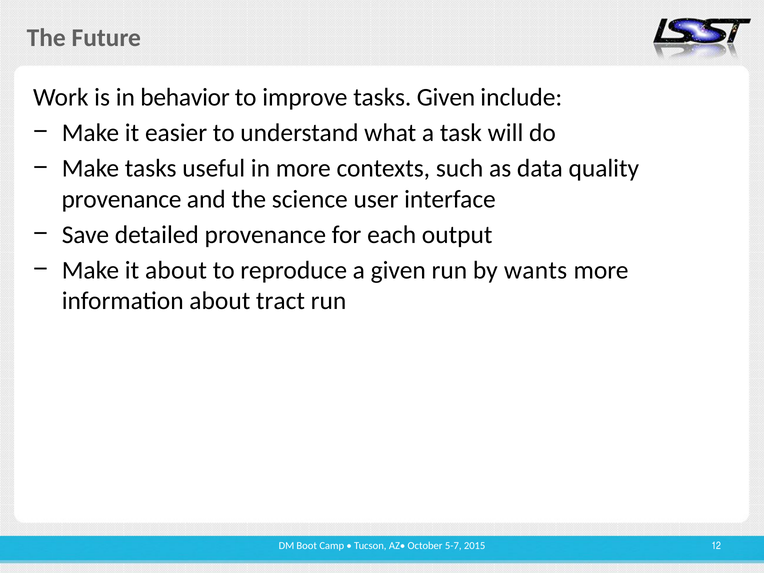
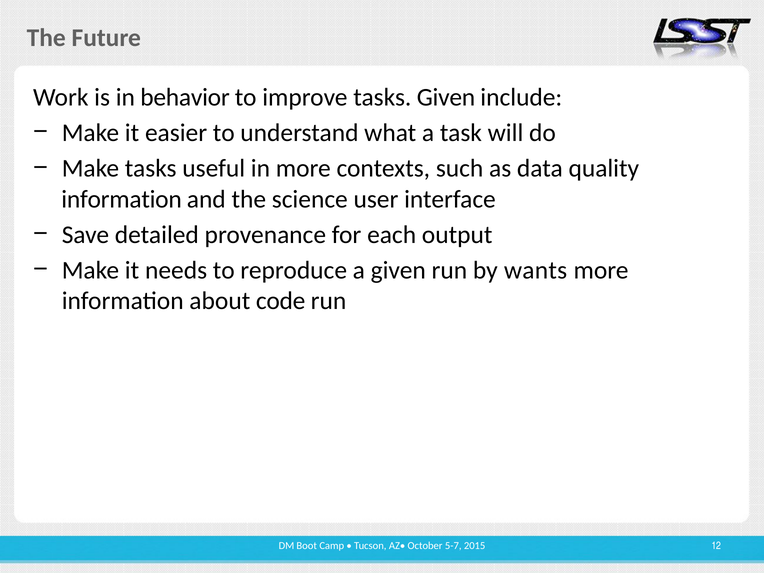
provenance at (122, 199): provenance -> information
it about: about -> needs
tract: tract -> code
